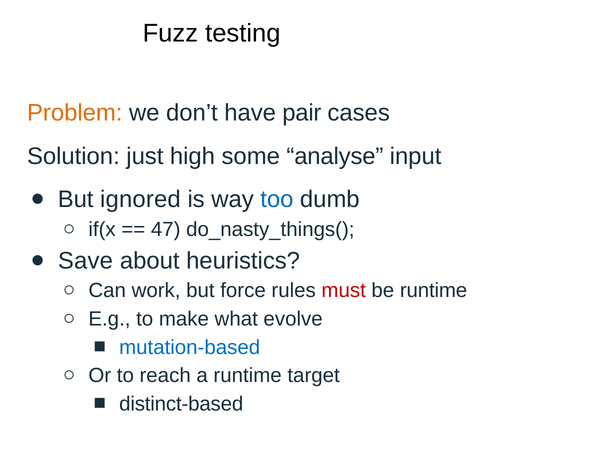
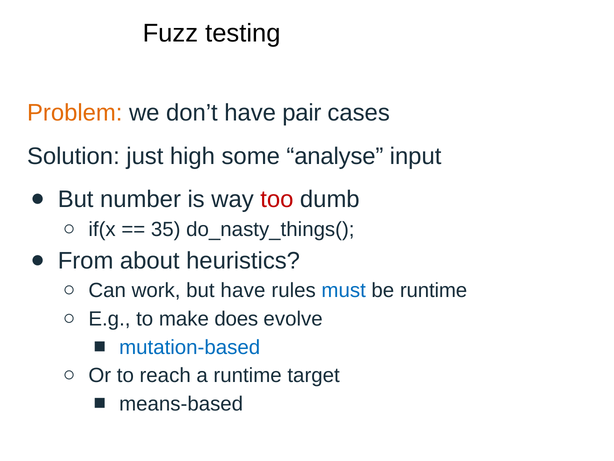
ignored: ignored -> number
too colour: blue -> red
47: 47 -> 35
Save: Save -> From
but force: force -> have
must colour: red -> blue
what: what -> does
distinct-based: distinct-based -> means-based
